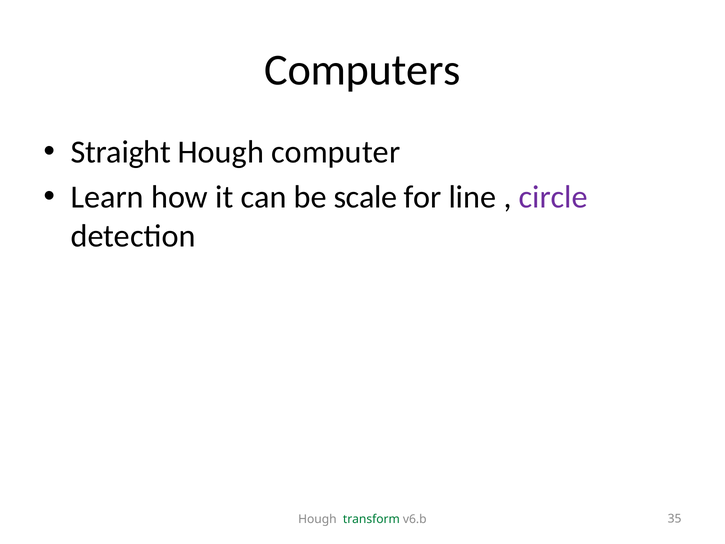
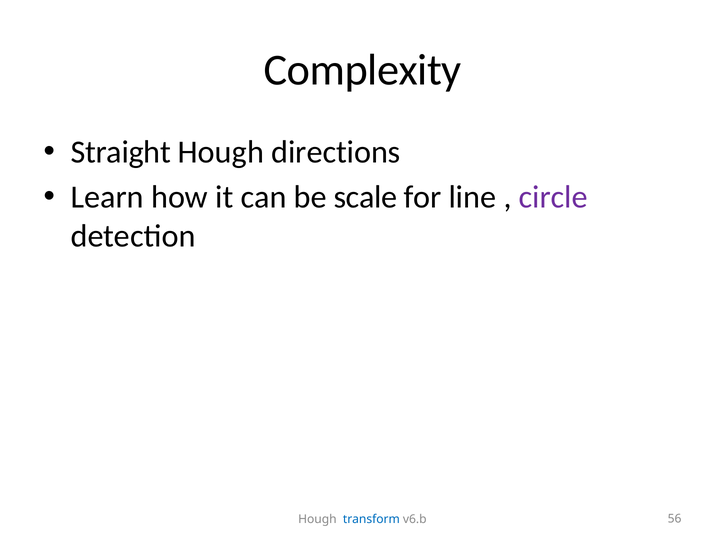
Computers: Computers -> Complexity
computer: computer -> directions
transform colour: green -> blue
35: 35 -> 56
